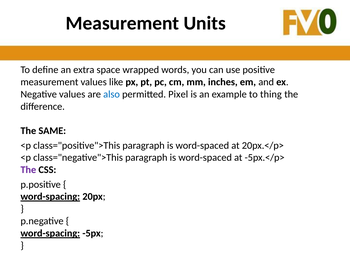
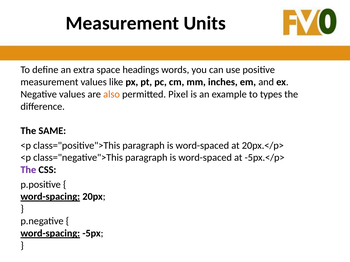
wrapped: wrapped -> headings
also colour: blue -> orange
thing: thing -> types
